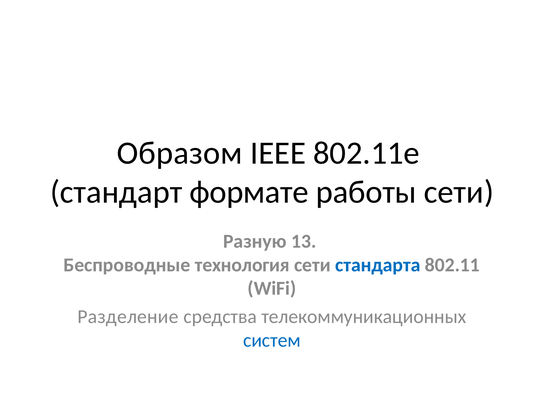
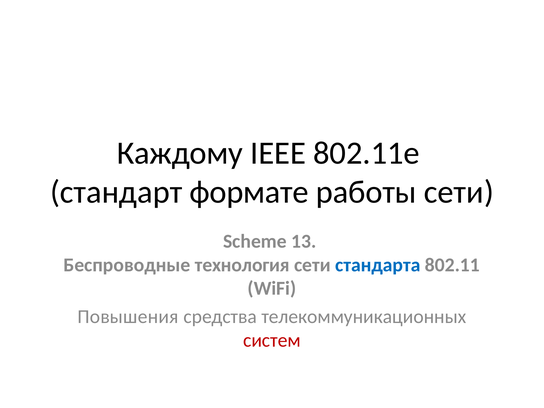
Образом: Образом -> Каждому
Разную: Разную -> Scheme
Разделение: Разделение -> Повышения
систем colour: blue -> red
